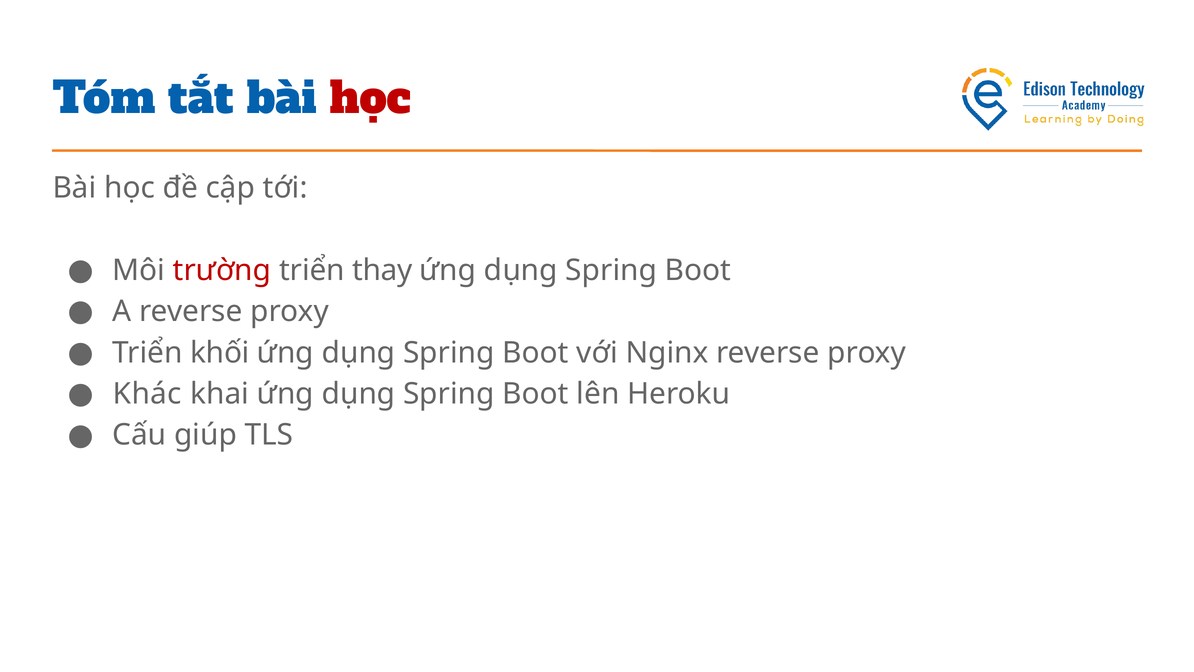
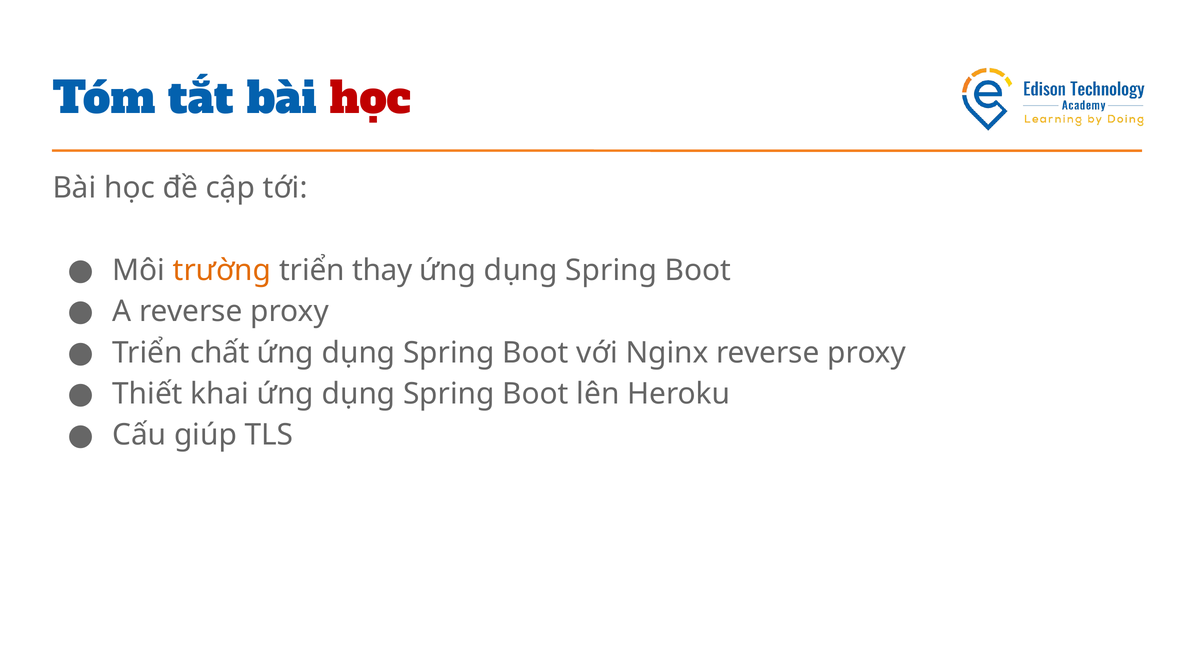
trường colour: red -> orange
khối: khối -> chất
Khác: Khác -> Thiết
